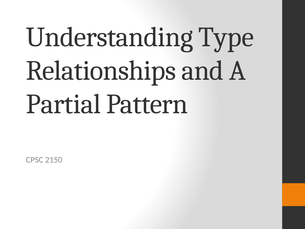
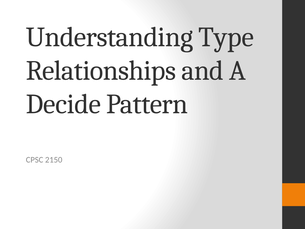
Partial: Partial -> Decide
